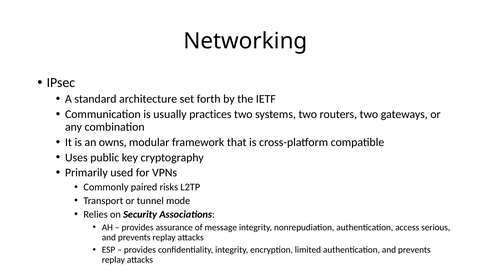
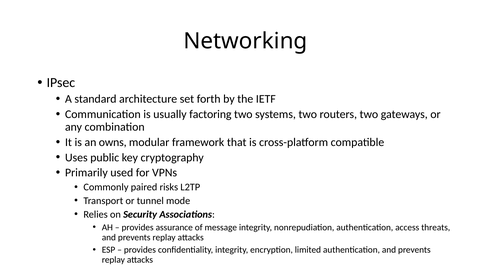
practices: practices -> factoring
serious: serious -> threats
